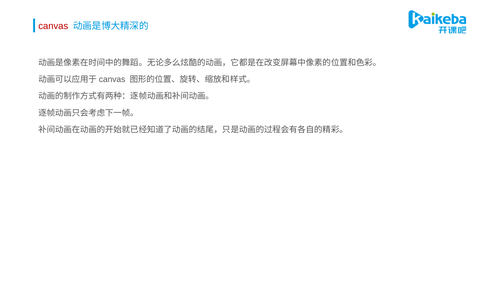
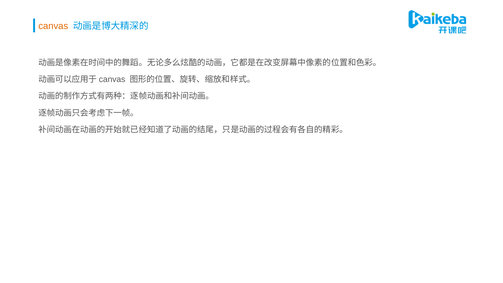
canvas colour: red -> orange
